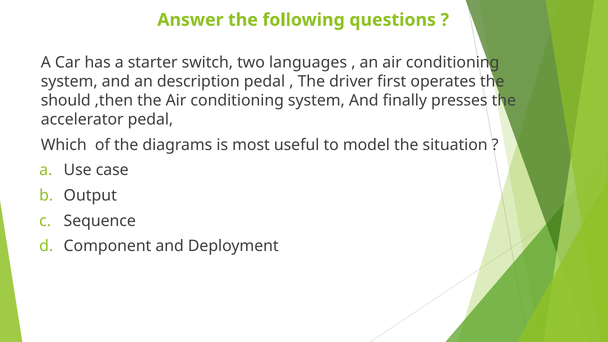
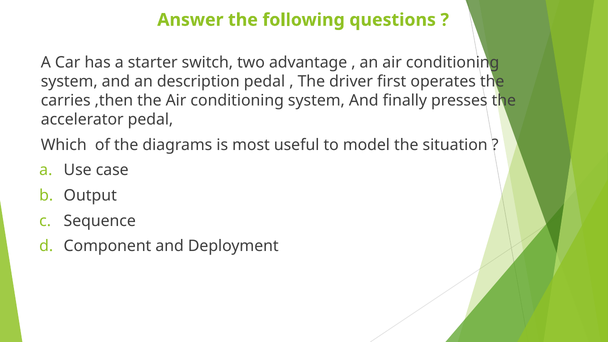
languages: languages -> advantage
should: should -> carries
